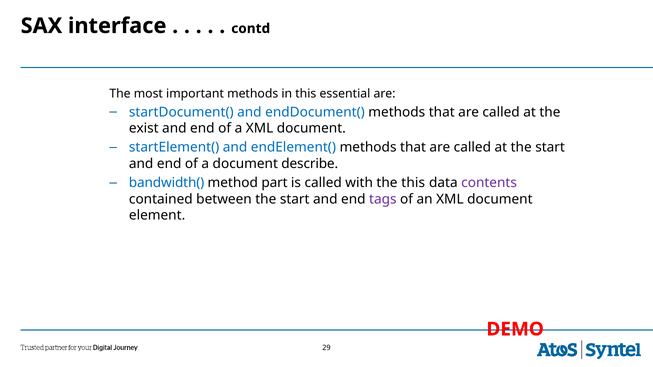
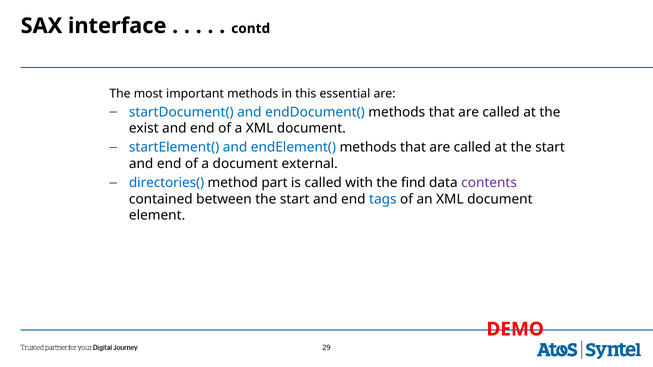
describe: describe -> external
bandwidth(: bandwidth( -> directories(
the this: this -> find
tags colour: purple -> blue
